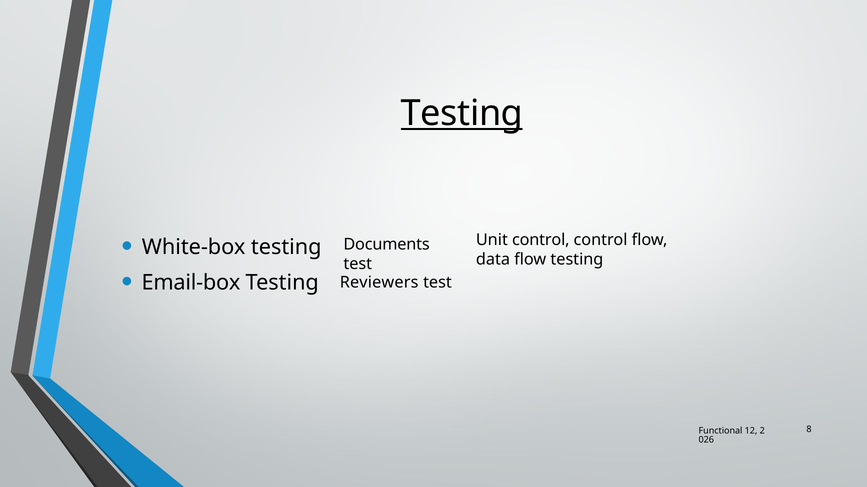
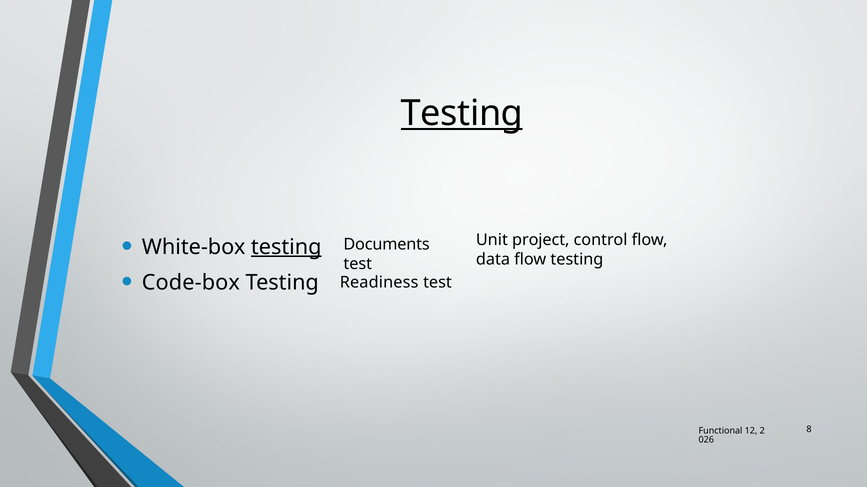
testing at (286, 247) underline: none -> present
Unit control: control -> project
Email-box: Email-box -> Code-box
Reviewers: Reviewers -> Readiness
